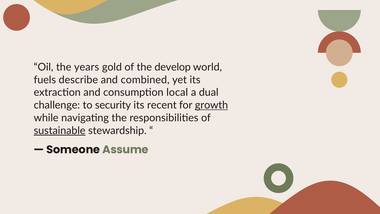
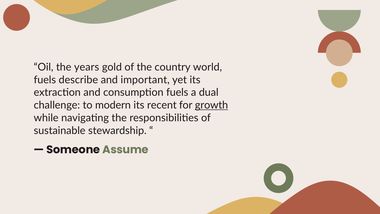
develop: develop -> country
combined: combined -> important
consumption local: local -> fuels
security: security -> modern
sustainable underline: present -> none
